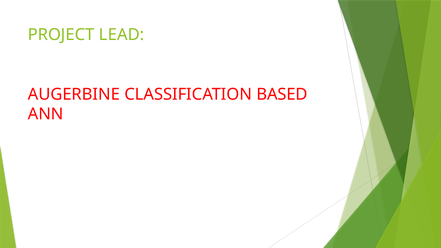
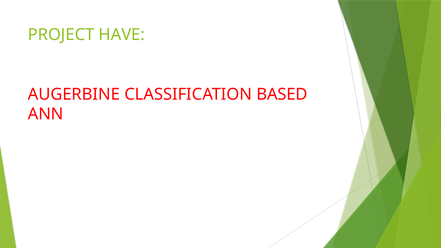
LEAD: LEAD -> HAVE
